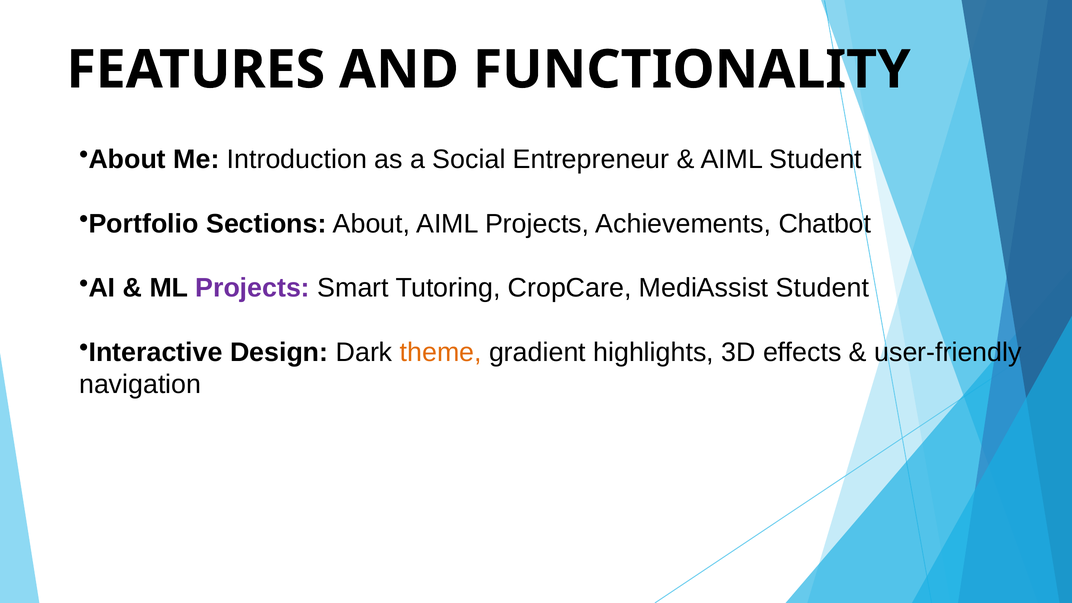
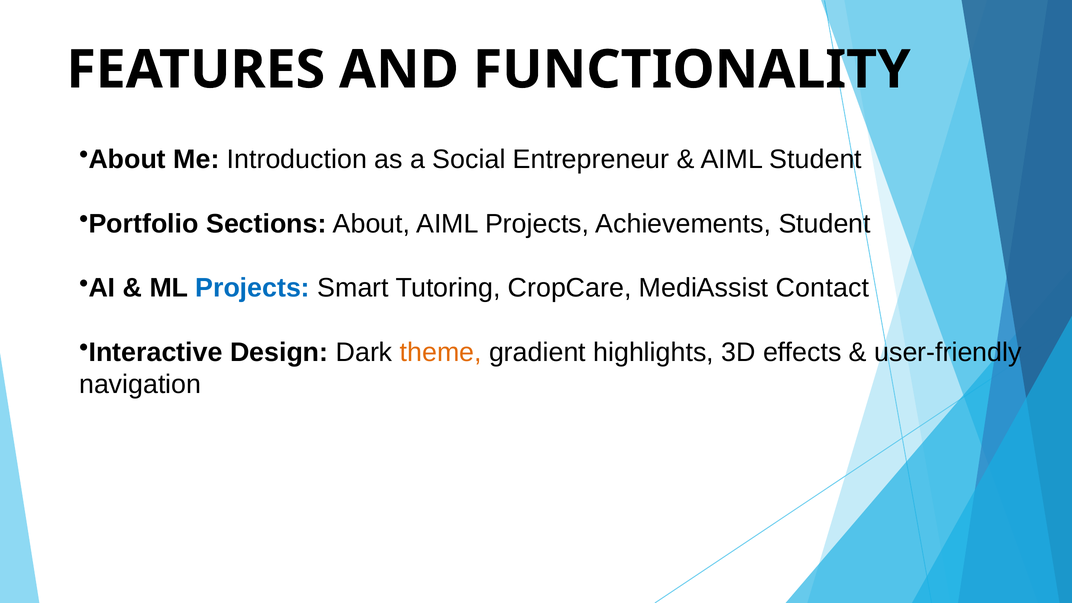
Achievements Chatbot: Chatbot -> Student
Projects at (253, 288) colour: purple -> blue
MediAssist Student: Student -> Contact
